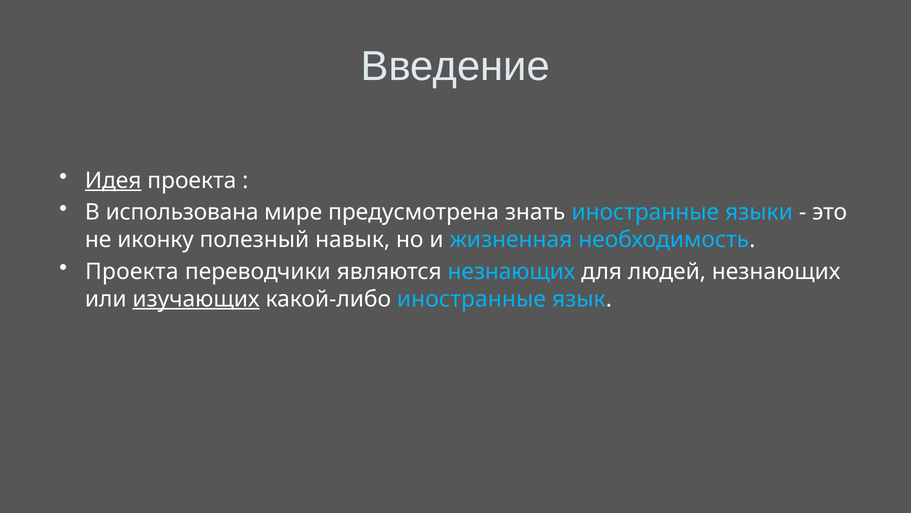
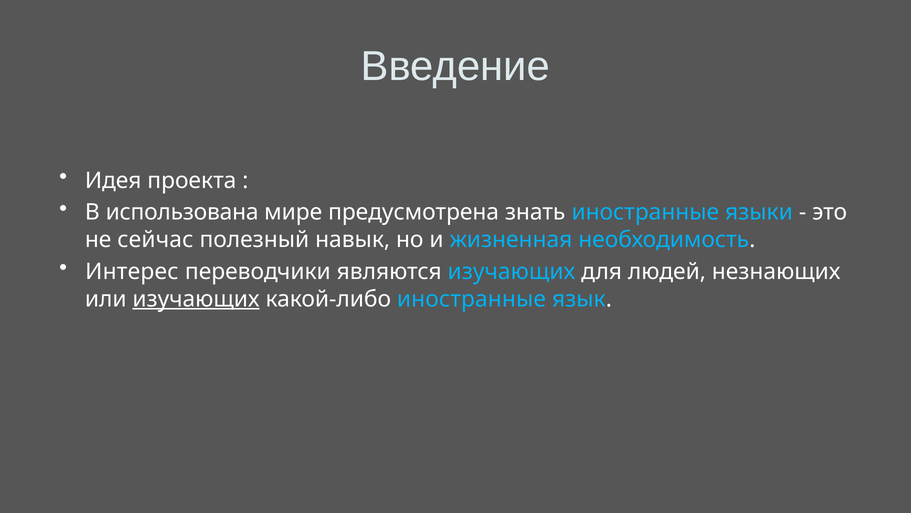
Идея underline: present -> none
иконку: иконку -> сейчас
Проекта at (132, 271): Проекта -> Интерес
являются незнающих: незнающих -> изучающих
